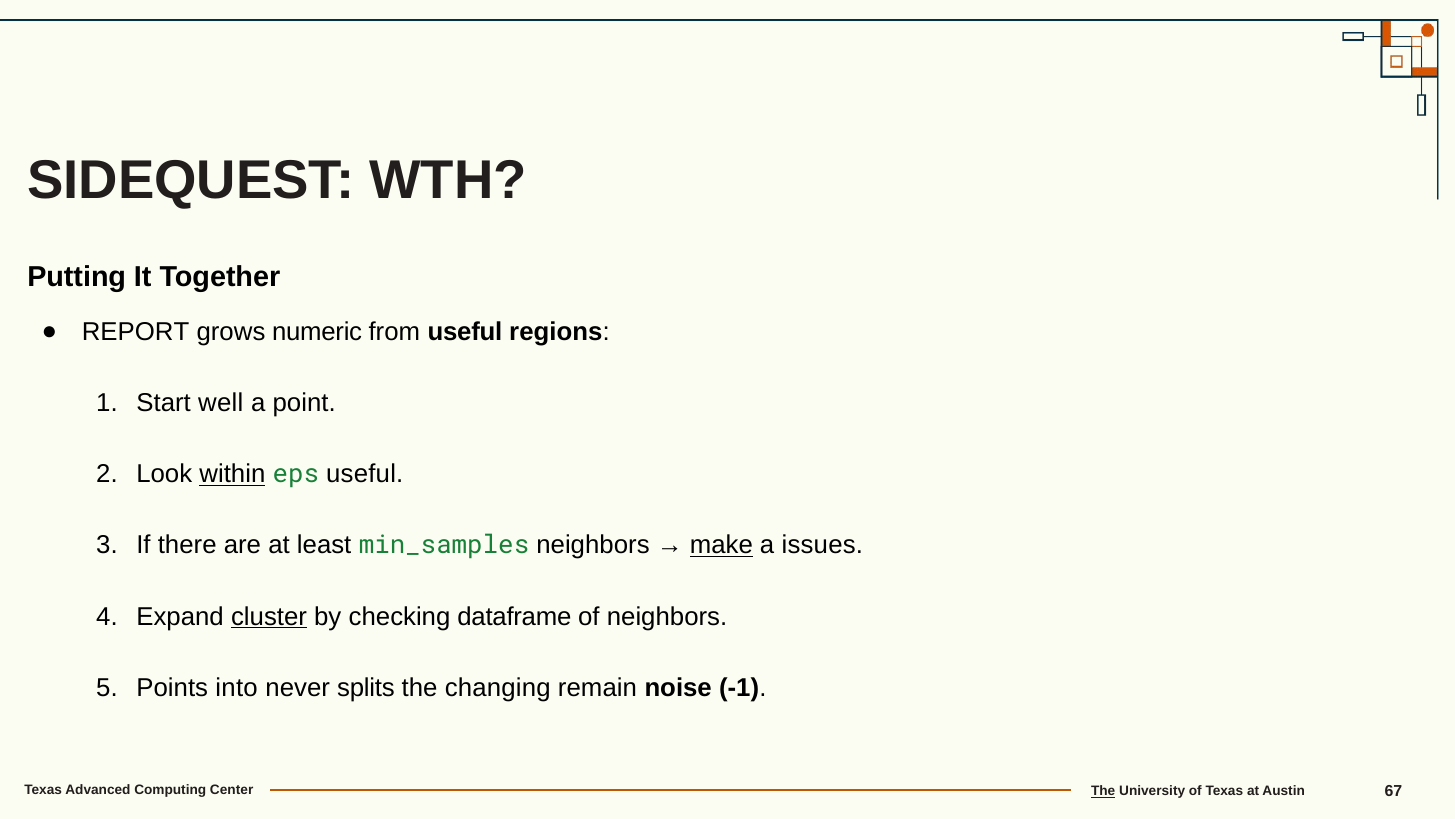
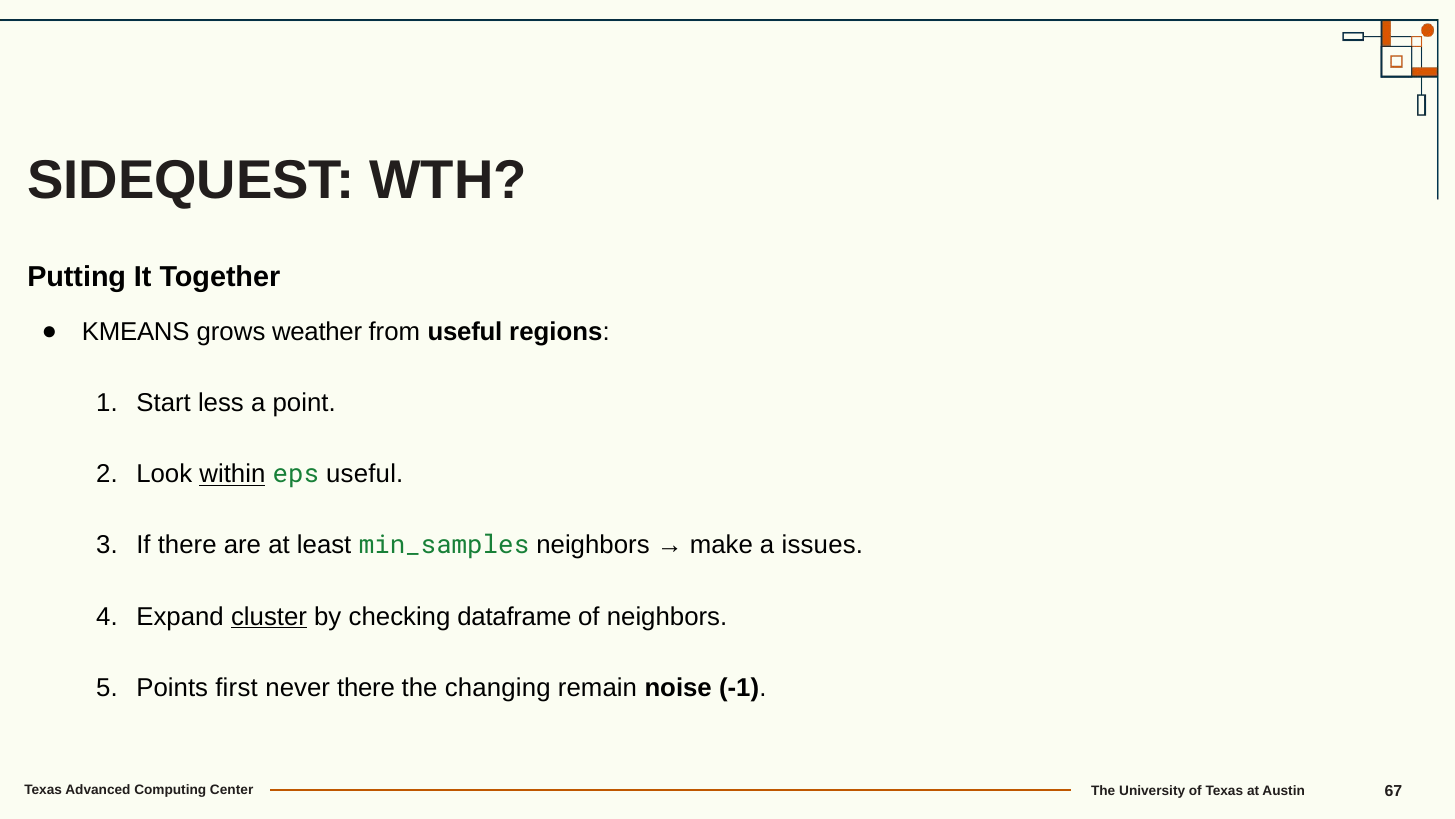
REPORT: REPORT -> KMEANS
numeric: numeric -> weather
well: well -> less
make underline: present -> none
into: into -> first
never splits: splits -> there
The at (1103, 791) underline: present -> none
